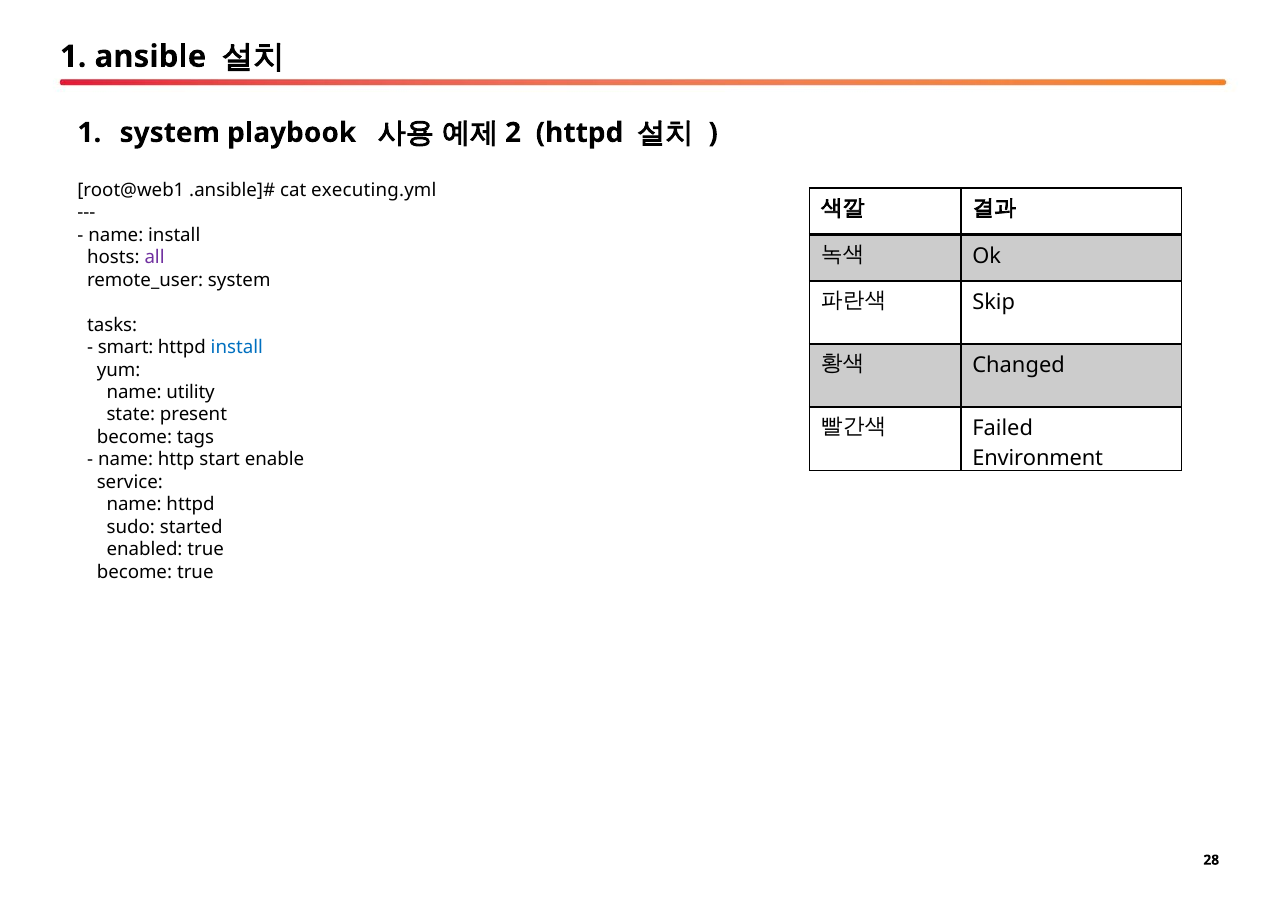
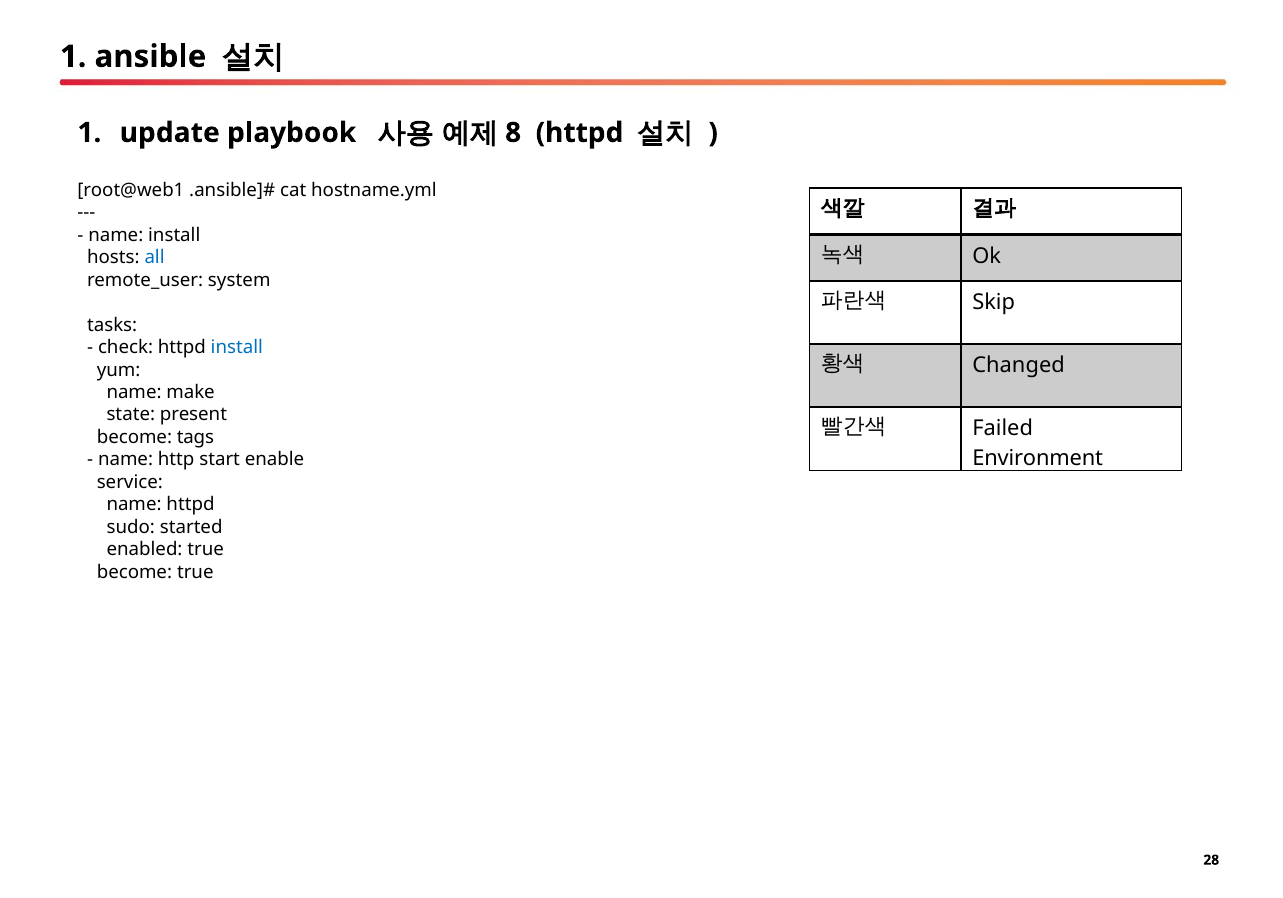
1 system: system -> update
2: 2 -> 8
executing.yml: executing.yml -> hostname.yml
all colour: purple -> blue
smart: smart -> check
utility: utility -> make
